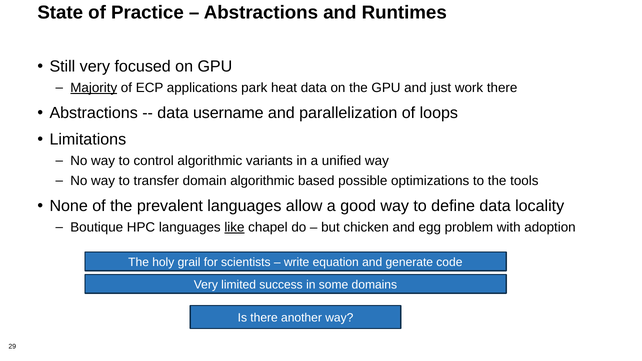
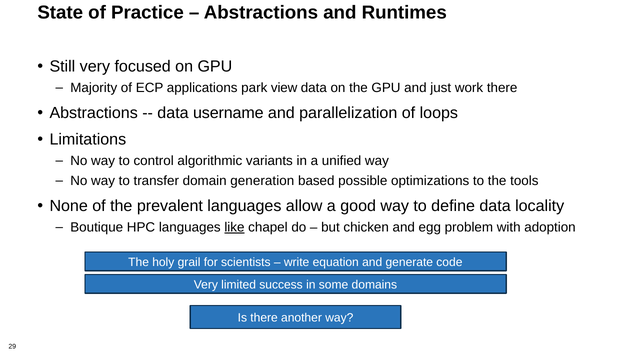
Majority underline: present -> none
heat: heat -> view
domain algorithmic: algorithmic -> generation
